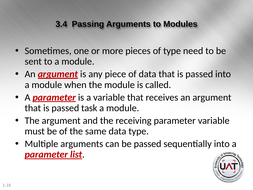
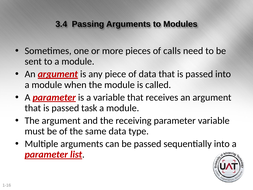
of type: type -> calls
